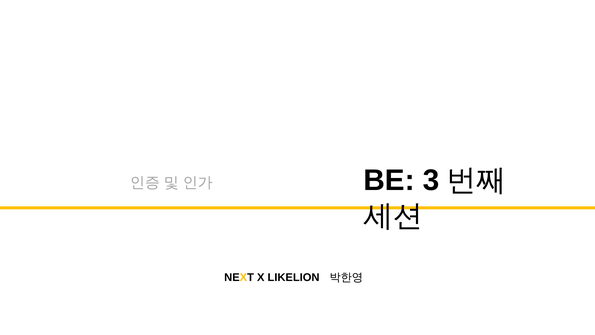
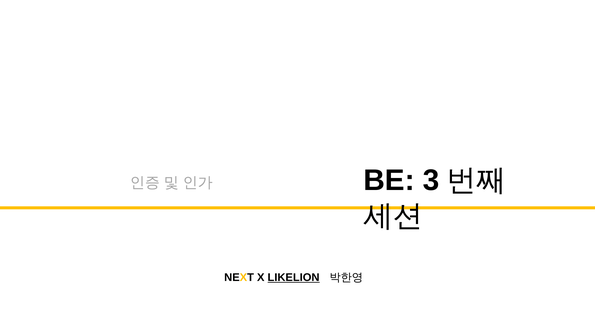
LIKELION underline: none -> present
